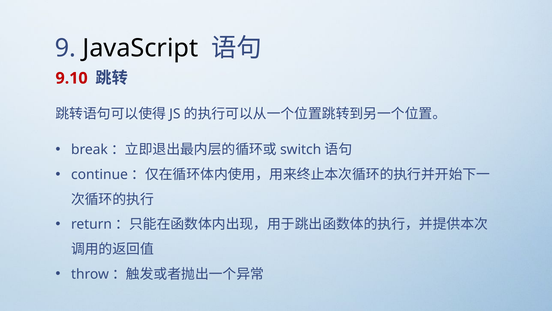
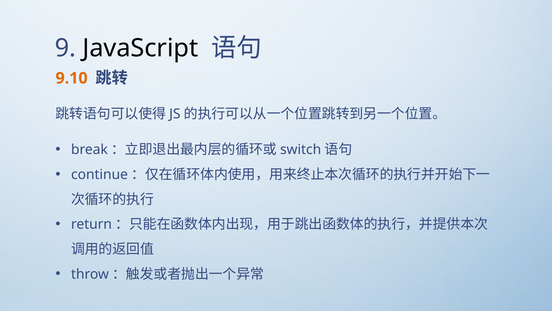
9.10 colour: red -> orange
